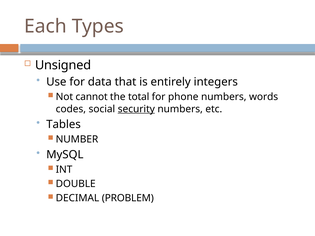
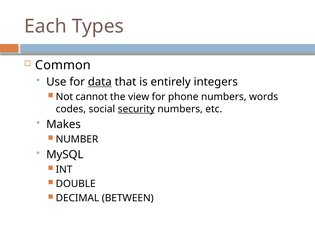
Unsigned: Unsigned -> Common
data underline: none -> present
total: total -> view
Tables: Tables -> Makes
PROBLEM: PROBLEM -> BETWEEN
